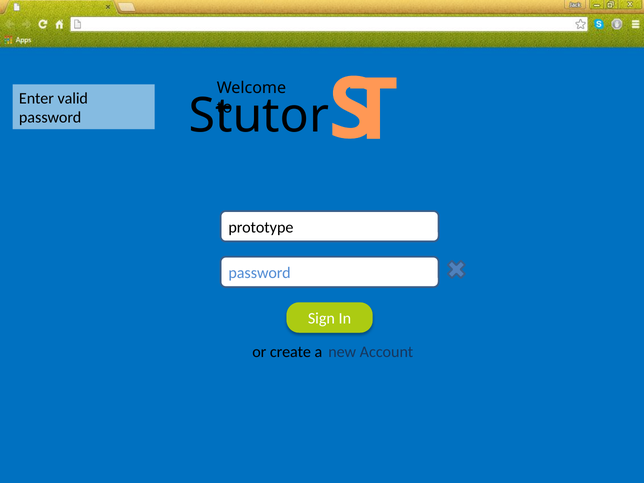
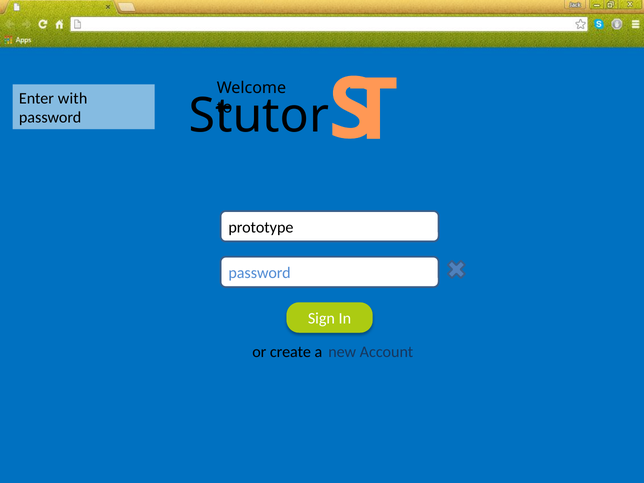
valid: valid -> with
